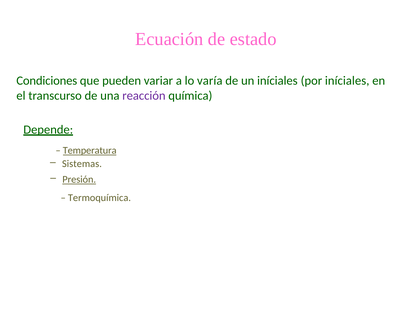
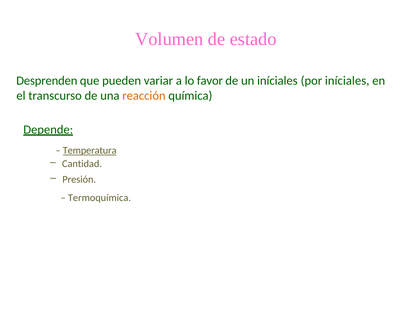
Ecuación: Ecuación -> Volumen
Condiciones: Condiciones -> Desprenden
varía: varía -> favor
reacción colour: purple -> orange
Sistemas: Sistemas -> Cantidad
Presión underline: present -> none
